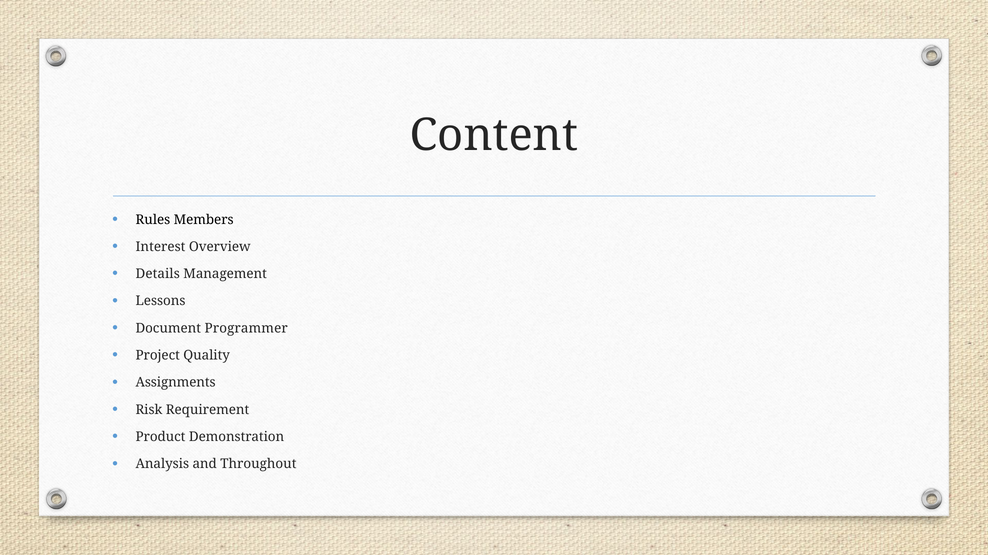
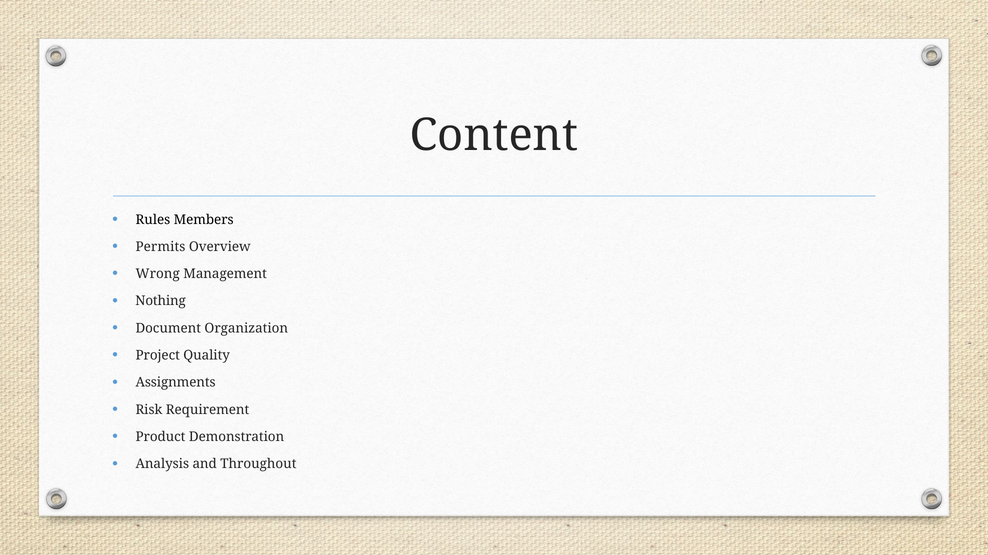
Interest: Interest -> Permits
Details: Details -> Wrong
Lessons: Lessons -> Nothing
Programmer: Programmer -> Organization
